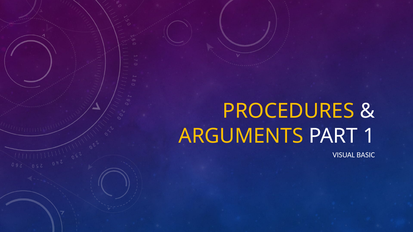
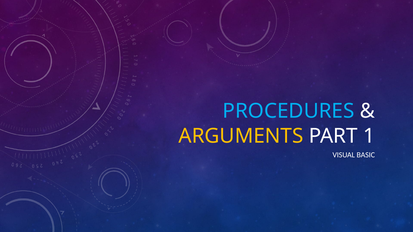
PROCEDURES colour: yellow -> light blue
